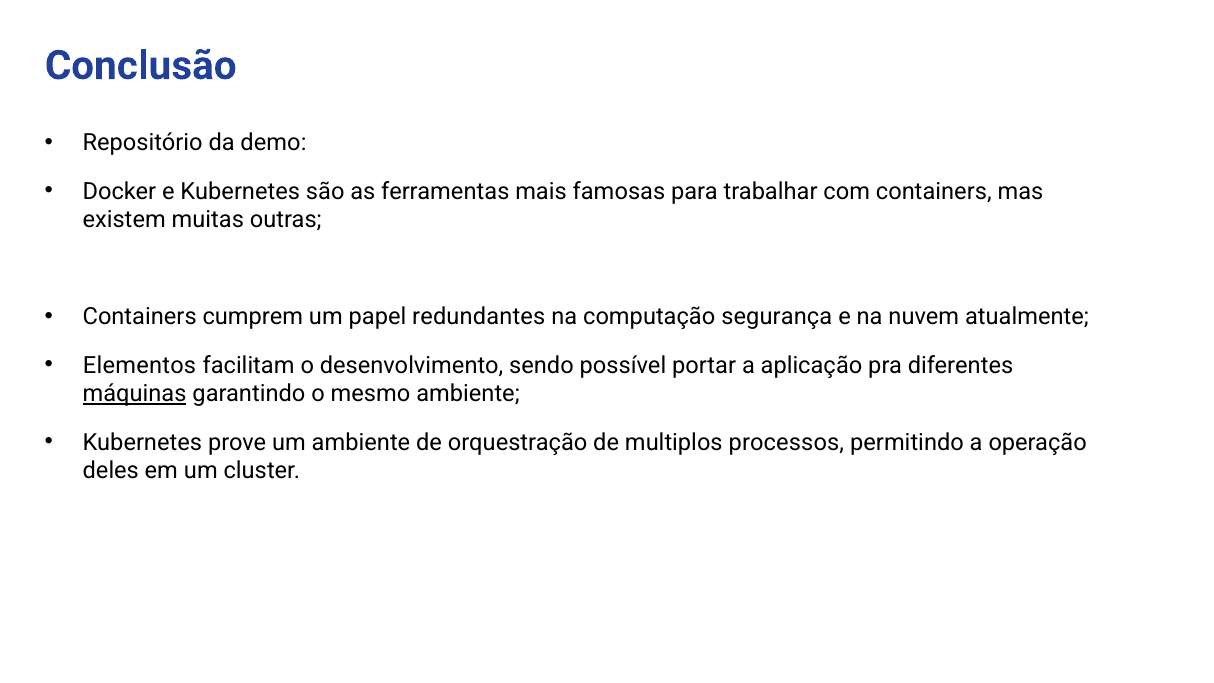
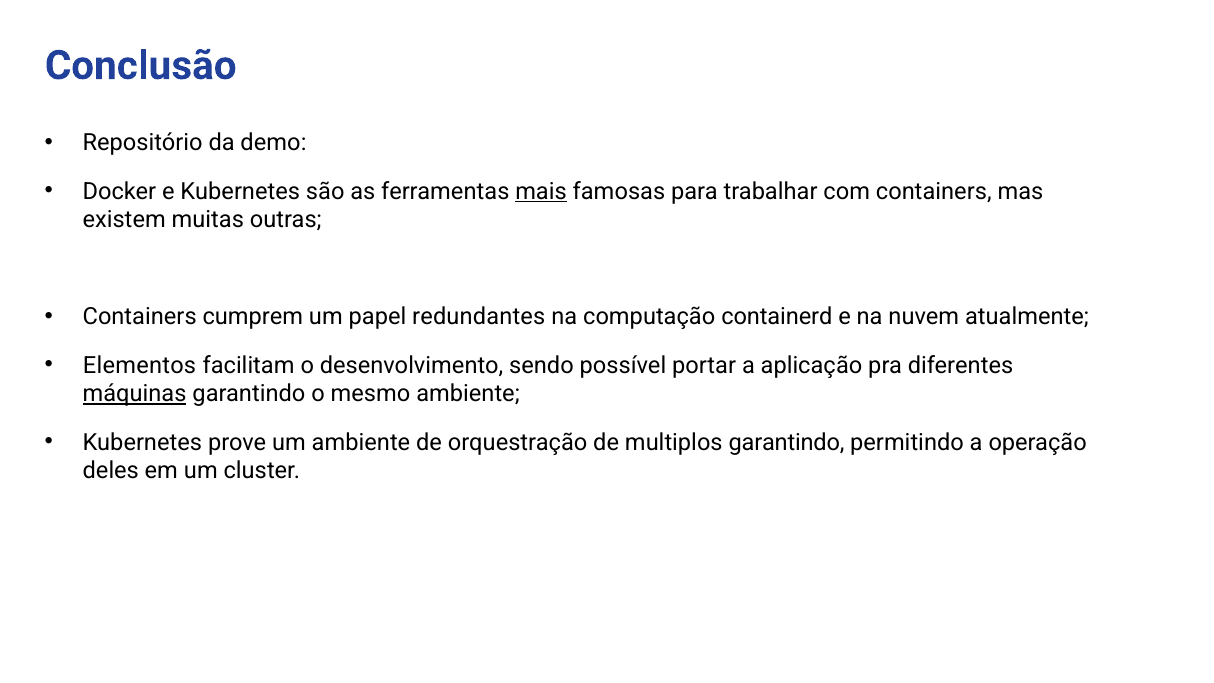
mais underline: none -> present
segurança: segurança -> containerd
multiplos processos: processos -> garantindo
